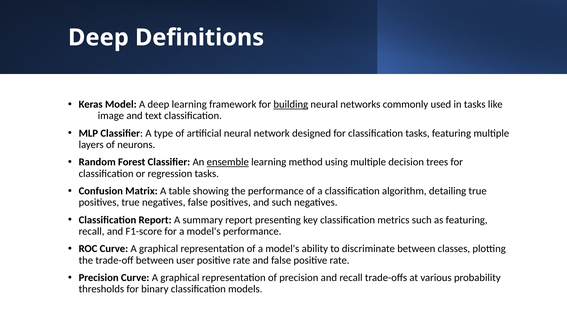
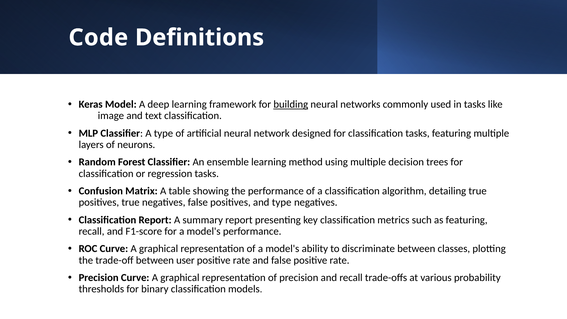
Deep at (98, 38): Deep -> Code
ensemble underline: present -> none
and such: such -> type
